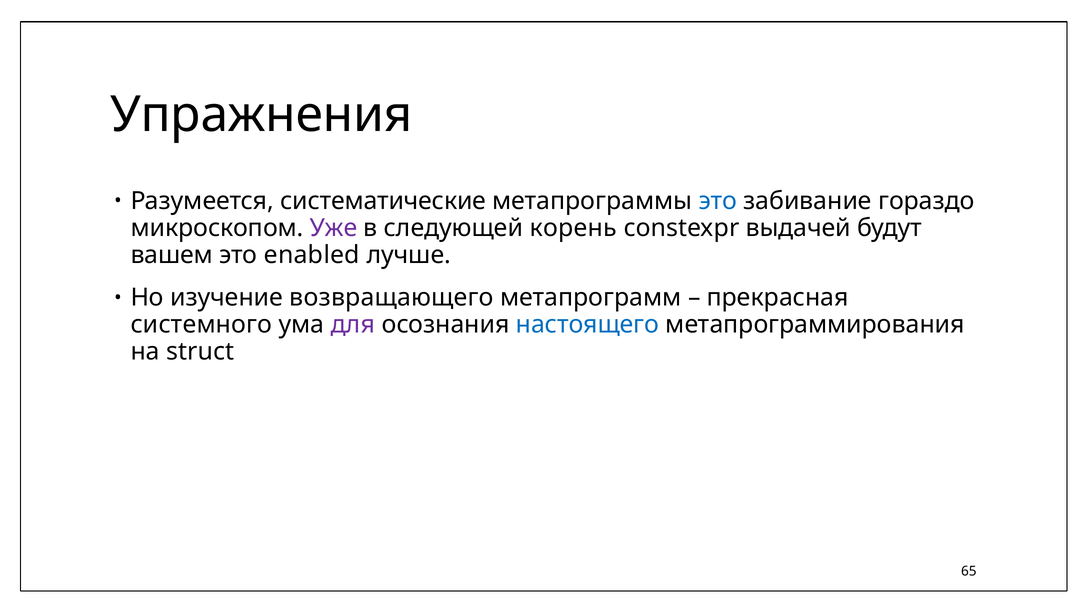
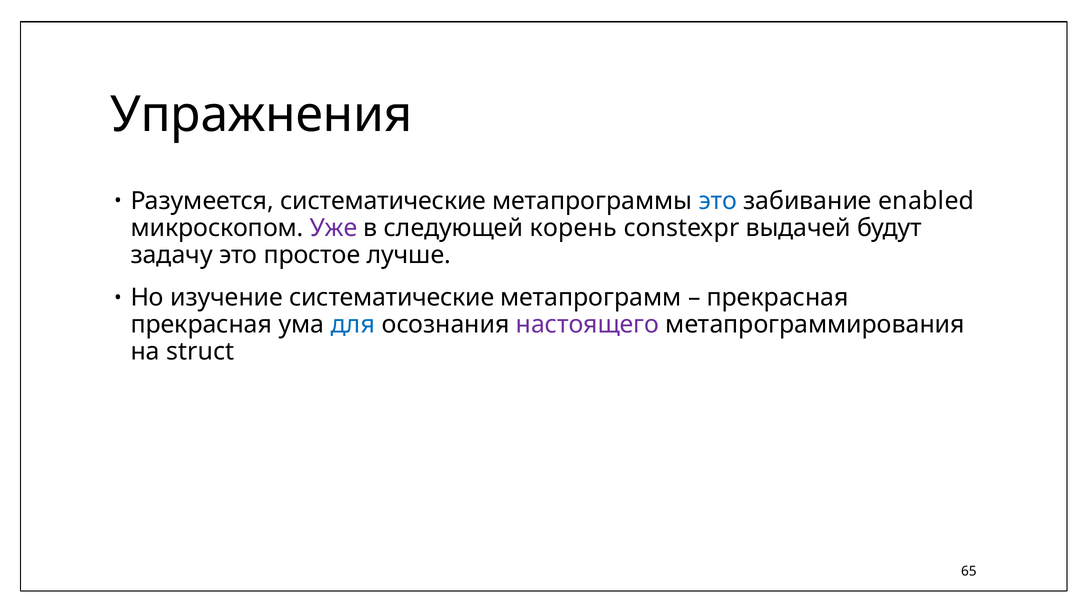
гораздо: гораздо -> enabled
вашем: вашем -> задачу
enabled: enabled -> простое
изучение возвращающего: возвращающего -> систематические
системного at (201, 325): системного -> прекрасная
для colour: purple -> blue
настоящего colour: blue -> purple
